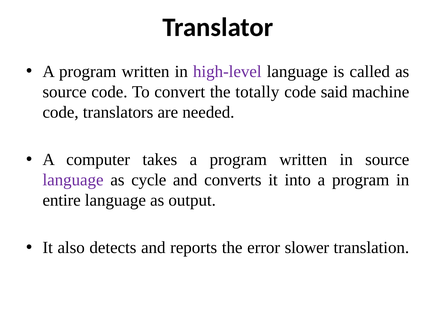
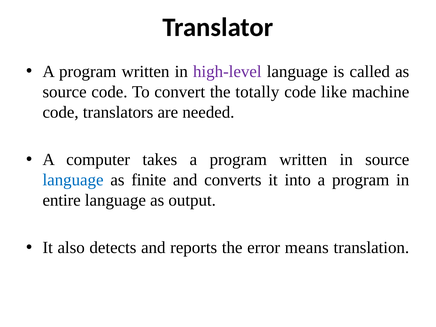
said: said -> like
language at (73, 180) colour: purple -> blue
cycle: cycle -> finite
slower: slower -> means
